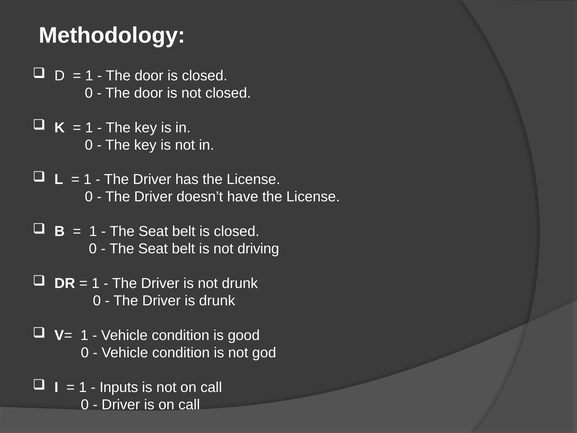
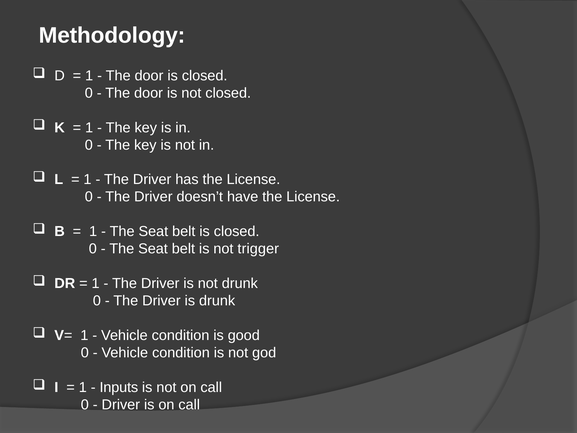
driving: driving -> trigger
